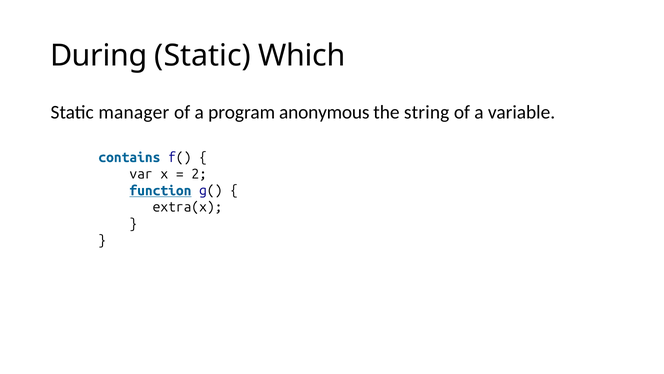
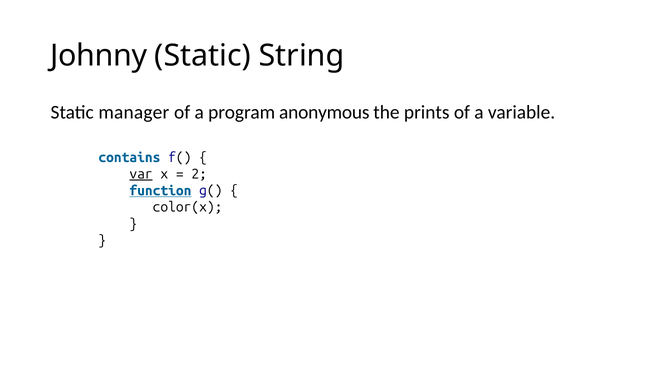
During: During -> Johnny
Which: Which -> String
string: string -> prints
var underline: none -> present
extra(x: extra(x -> color(x
